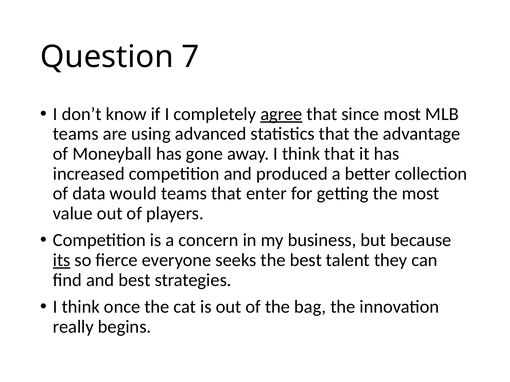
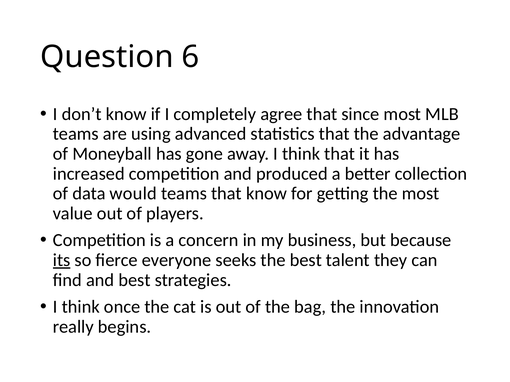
7: 7 -> 6
agree underline: present -> none
that enter: enter -> know
